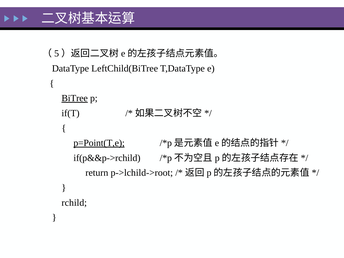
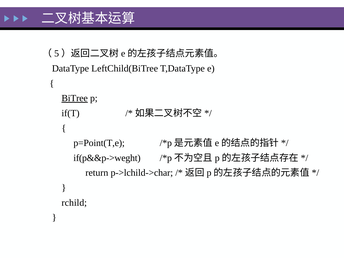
p=Point(T,e underline: present -> none
if(p&&p->rchild: if(p&&p->rchild -> if(p&&p->weght
p->lchild->root: p->lchild->root -> p->lchild->char
